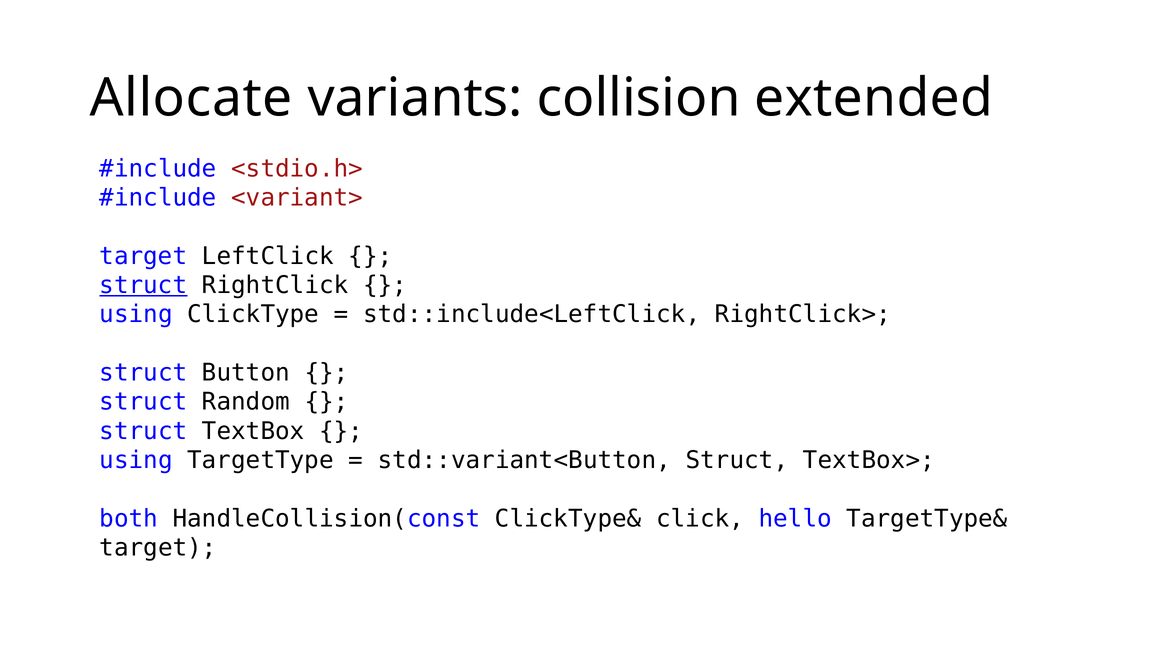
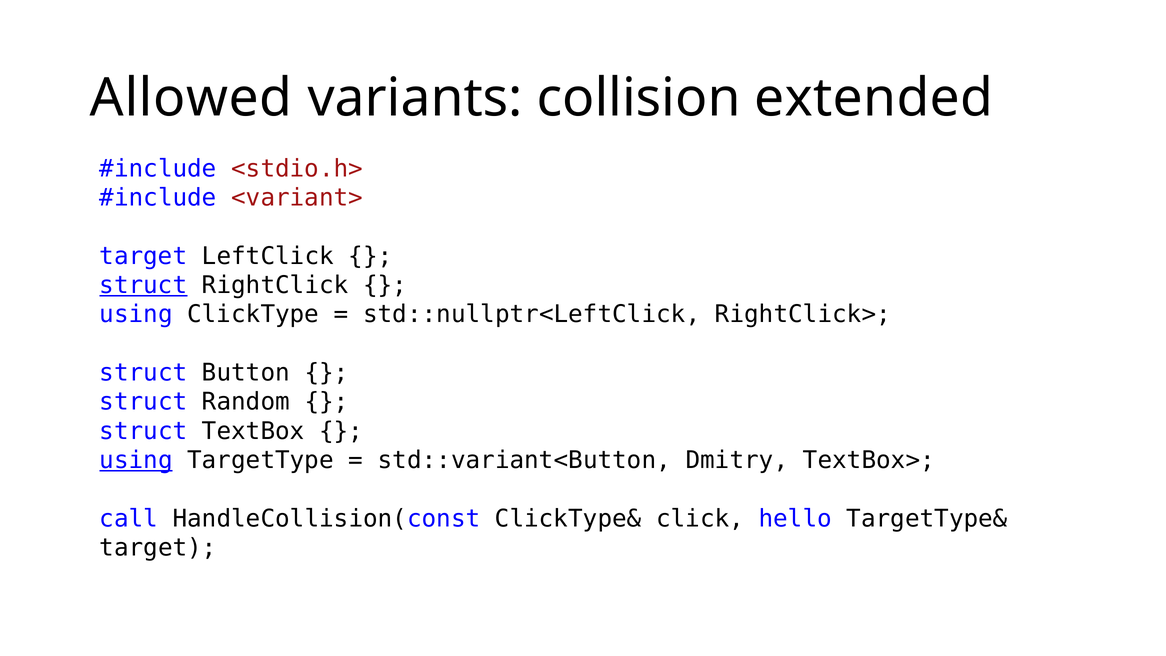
Allocate: Allocate -> Allowed
std::include<LeftClick: std::include<LeftClick -> std::nullptr<LeftClick
using at (136, 460) underline: none -> present
std::variant<Button Struct: Struct -> Dmitry
both: both -> call
